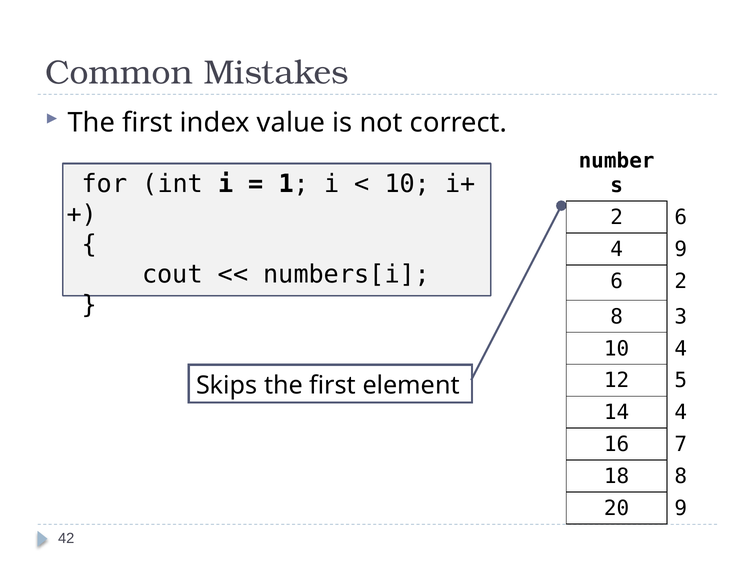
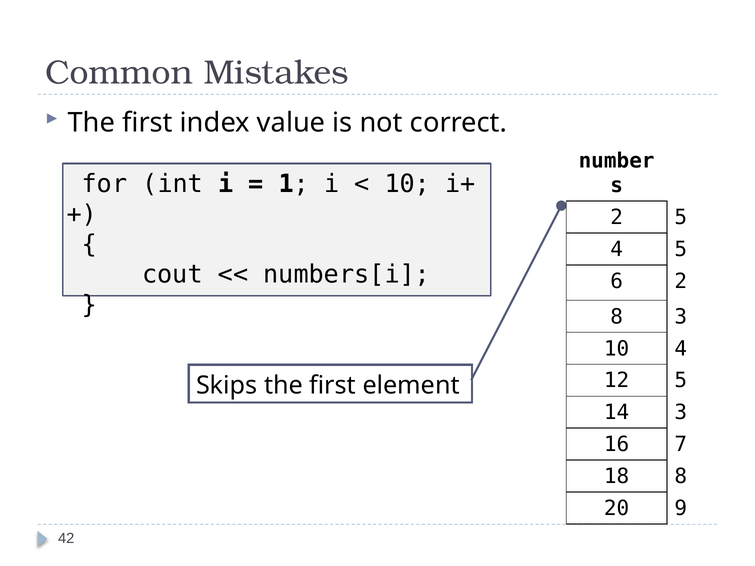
2 6: 6 -> 5
4 9: 9 -> 5
14 4: 4 -> 3
